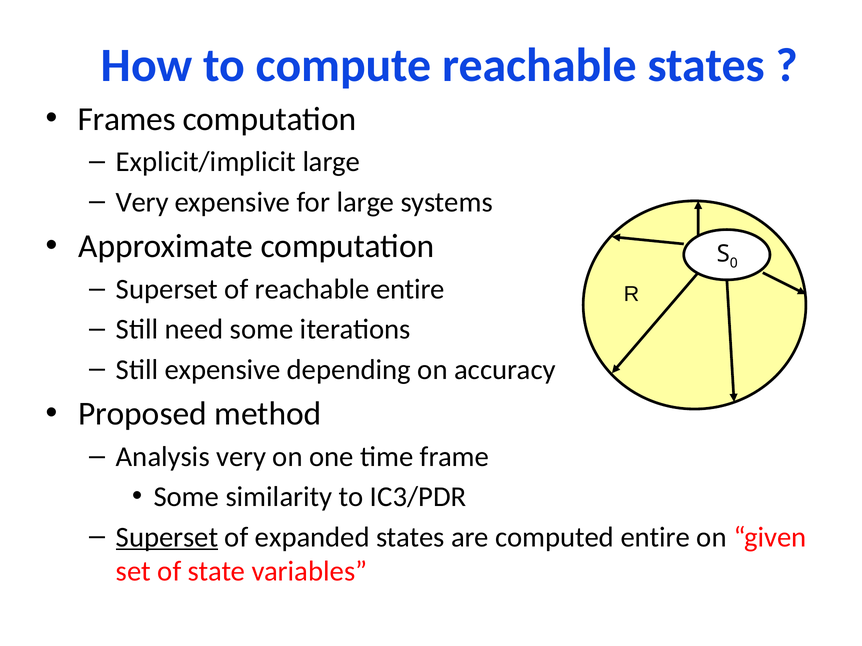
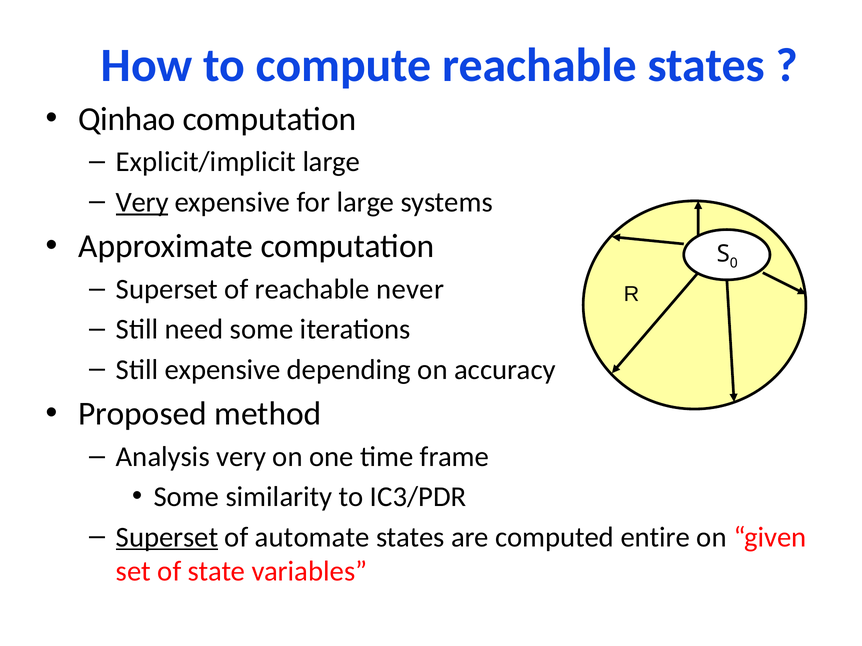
Frames: Frames -> Qinhao
Very at (142, 202) underline: none -> present
reachable entire: entire -> never
expanded: expanded -> automate
